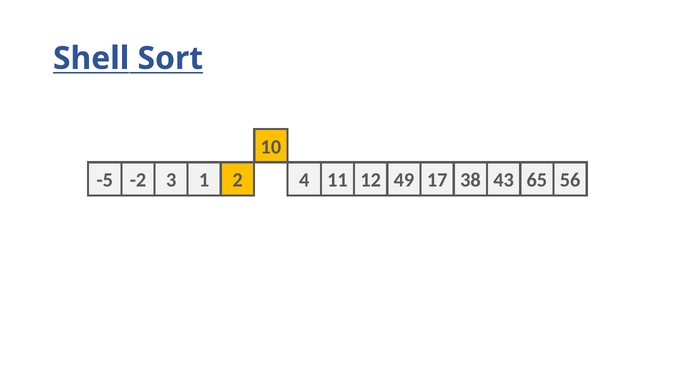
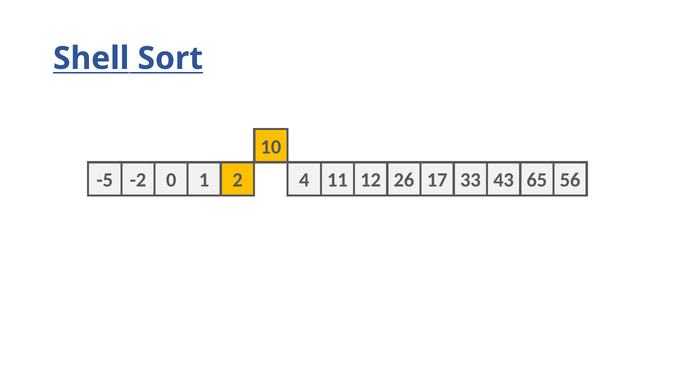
3: 3 -> 0
49: 49 -> 26
38: 38 -> 33
